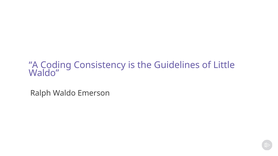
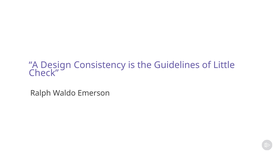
Coding: Coding -> Design
Waldo at (44, 73): Waldo -> Check
